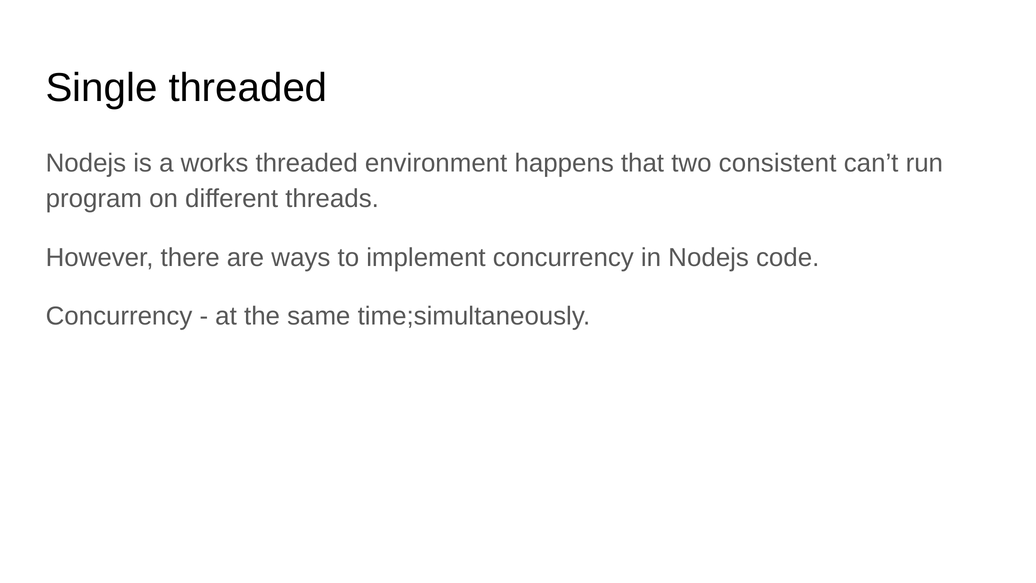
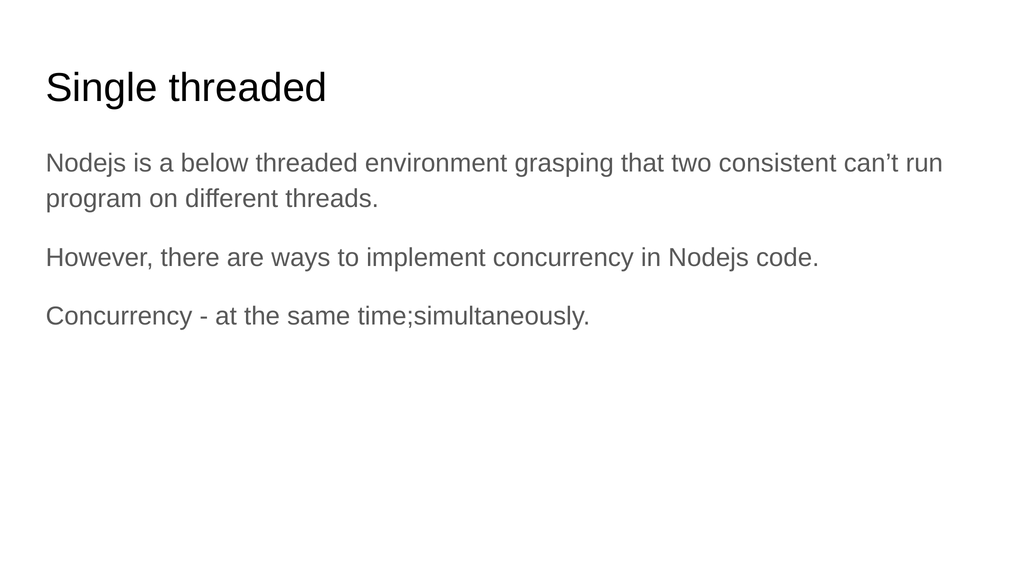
works: works -> below
happens: happens -> grasping
